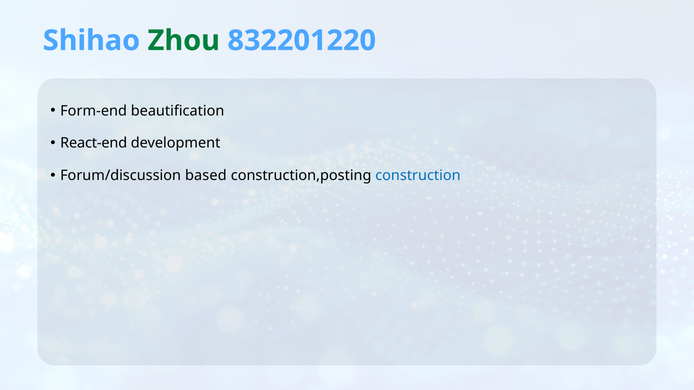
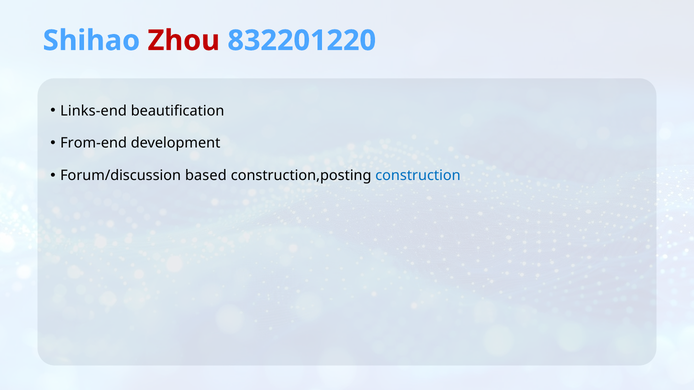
Zhou colour: green -> red
Form-end: Form-end -> Links-end
React-end: React-end -> From-end
